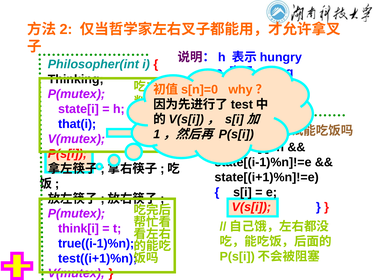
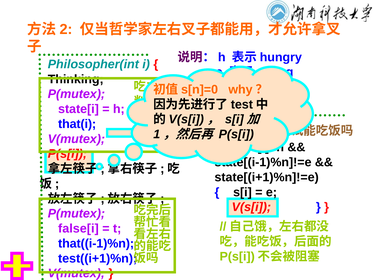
think[i: think[i -> false[i
true((i-1)%n: true((i-1)%n -> that((i-1)%n
